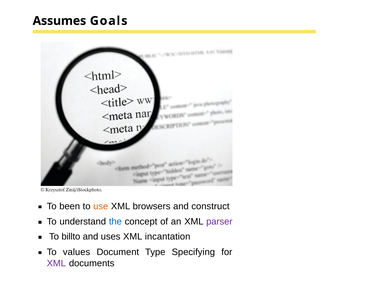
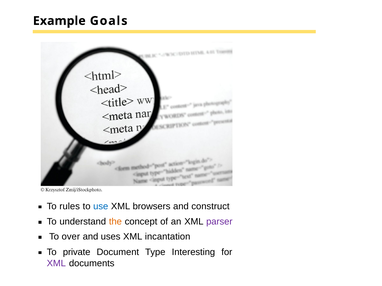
Assumes: Assumes -> Example
been: been -> rules
use colour: orange -> blue
the colour: blue -> orange
billto: billto -> over
values: values -> private
Specifying: Specifying -> Interesting
